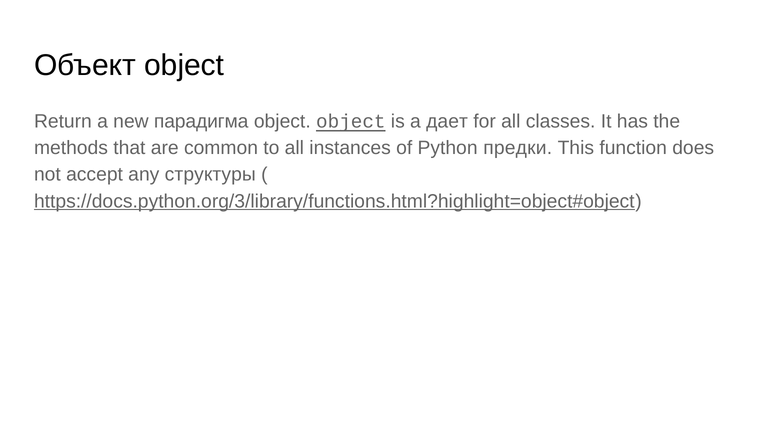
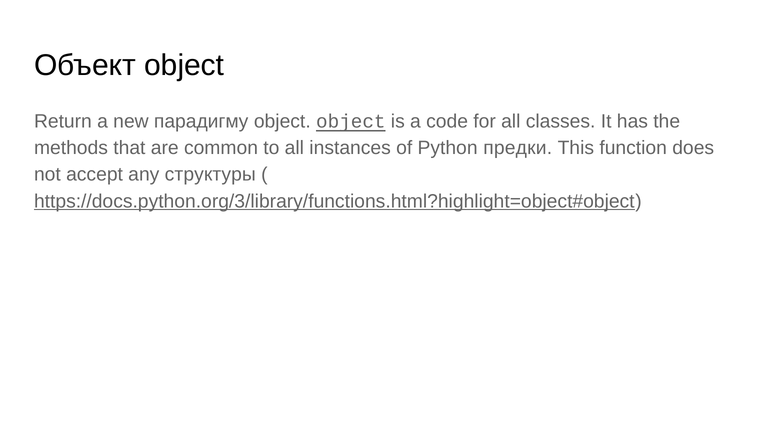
парадигма: парадигма -> парадигму
дает: дает -> code
